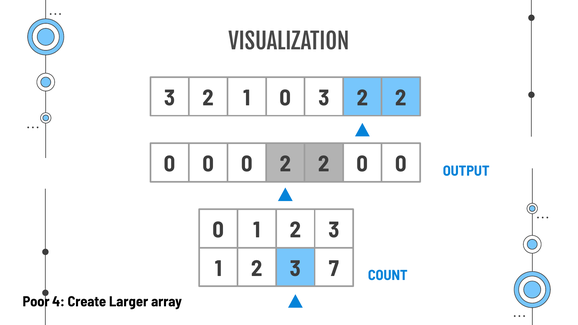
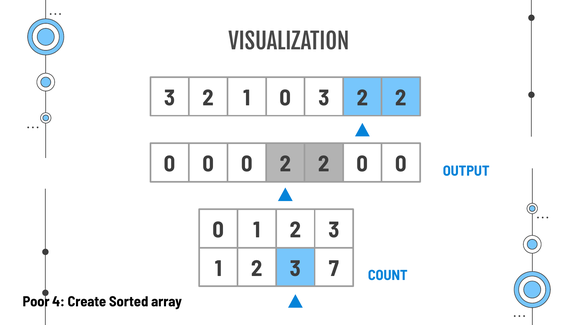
Larger: Larger -> Sorted
